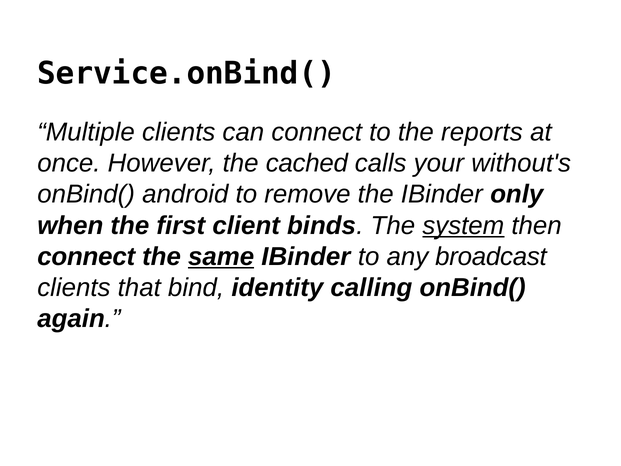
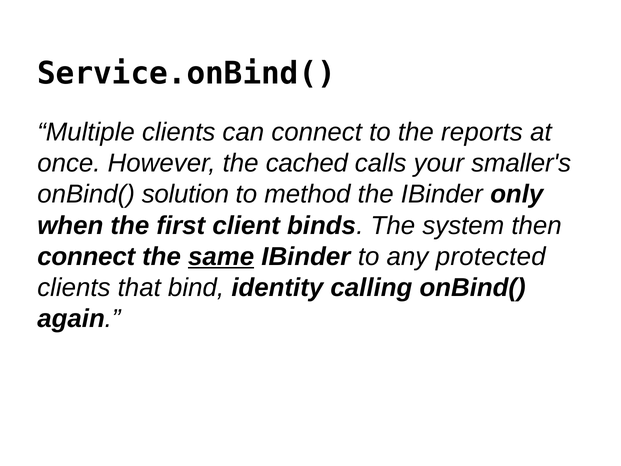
without's: without's -> smaller's
android: android -> solution
remove: remove -> method
system underline: present -> none
broadcast: broadcast -> protected
